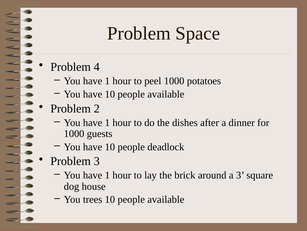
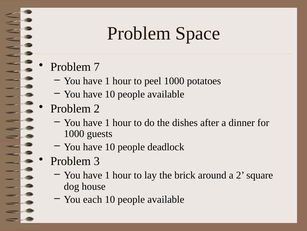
4: 4 -> 7
a 3: 3 -> 2
trees: trees -> each
